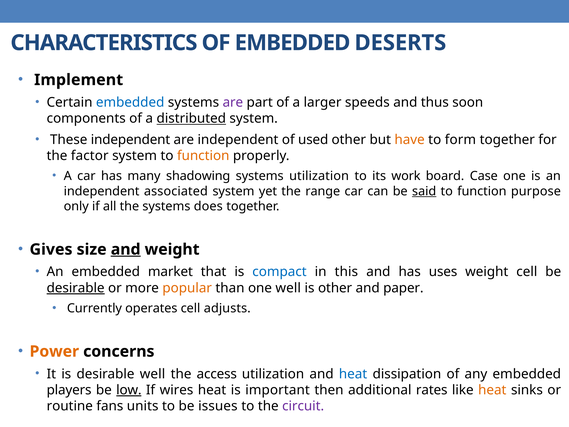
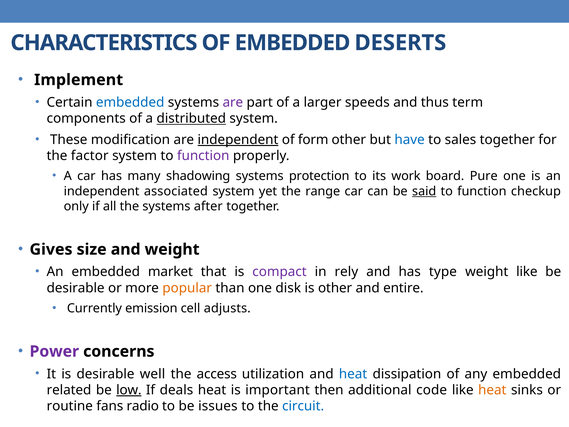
soon: soon -> term
These independent: independent -> modification
independent at (238, 140) underline: none -> present
used: used -> form
have colour: orange -> blue
form: form -> sales
function at (203, 156) colour: orange -> purple
systems utilization: utilization -> protection
Case: Case -> Pure
purpose: purpose -> checkup
does: does -> after
and at (126, 249) underline: present -> none
compact colour: blue -> purple
this: this -> rely
uses: uses -> type
weight cell: cell -> like
desirable at (76, 288) underline: present -> none
one well: well -> disk
paper: paper -> entire
operates: operates -> emission
Power colour: orange -> purple
players: players -> related
wires: wires -> deals
rates: rates -> code
units: units -> radio
circuit colour: purple -> blue
